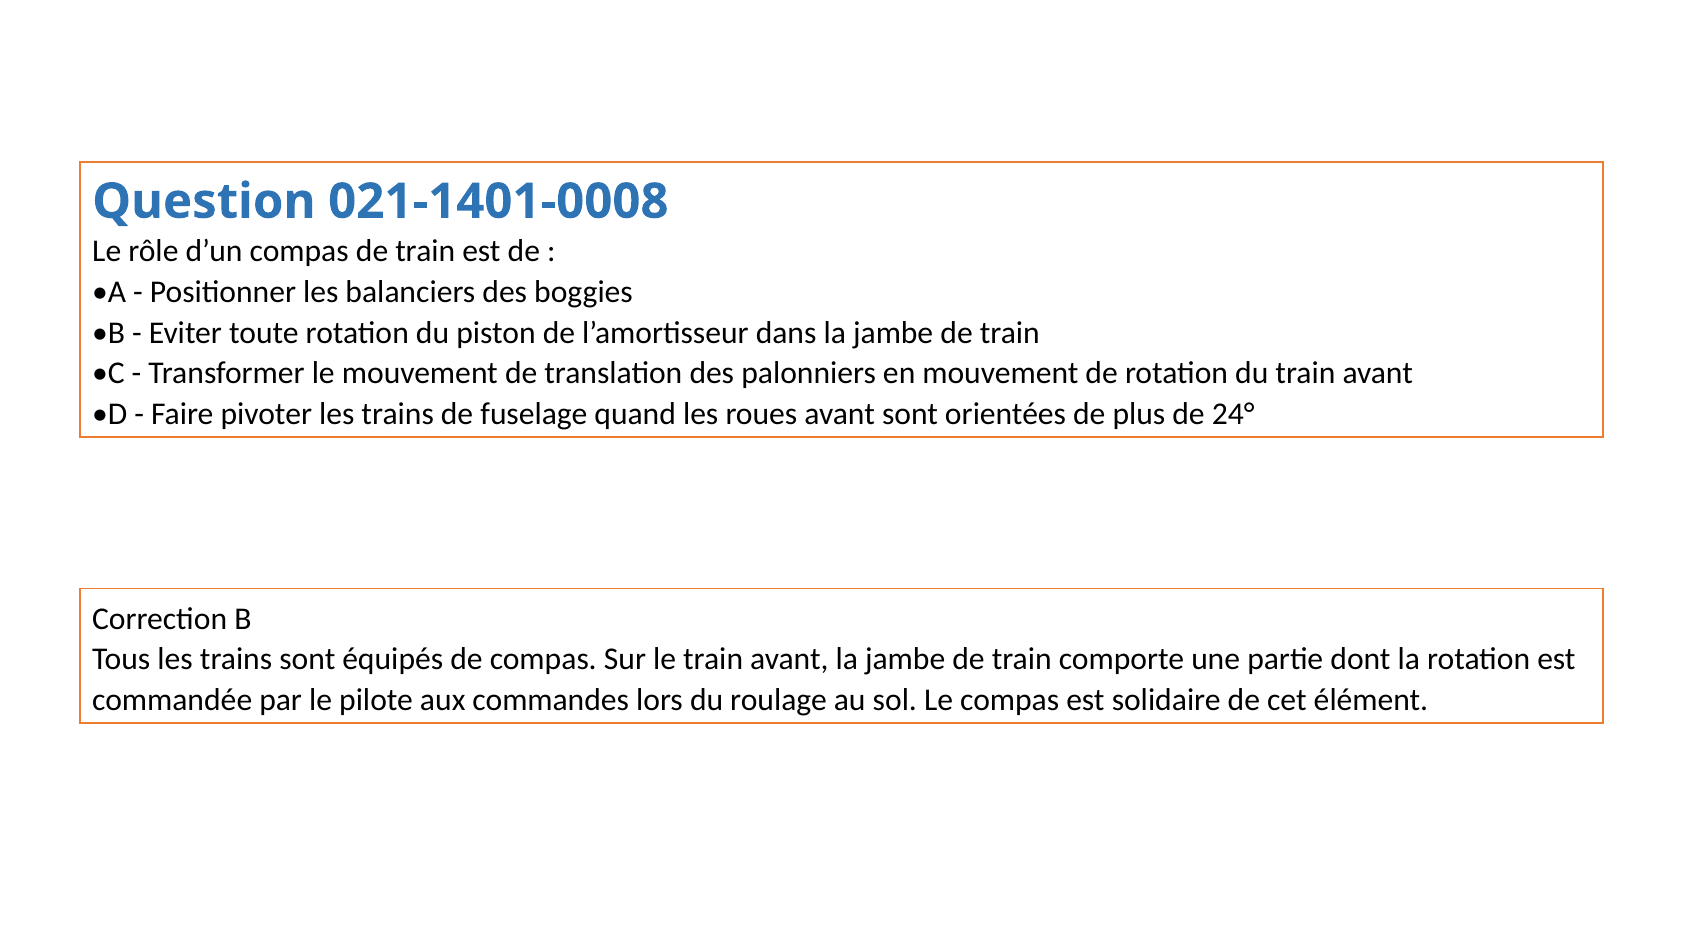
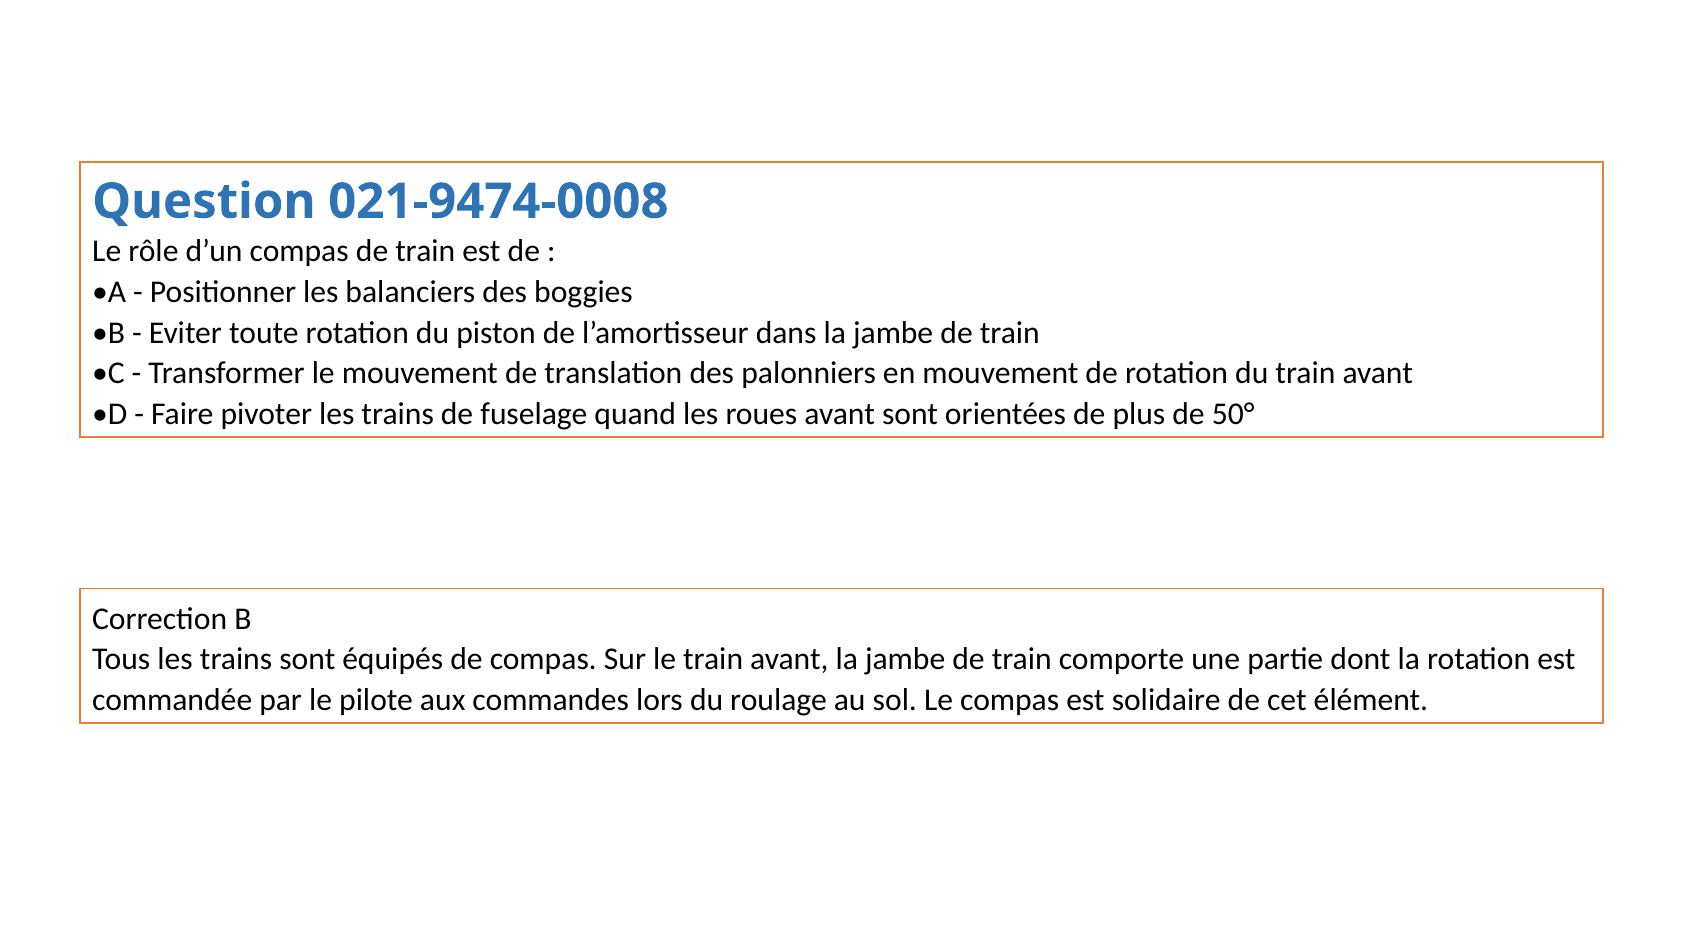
021-1401-0008: 021-1401-0008 -> 021-9474-0008
24°: 24° -> 50°
